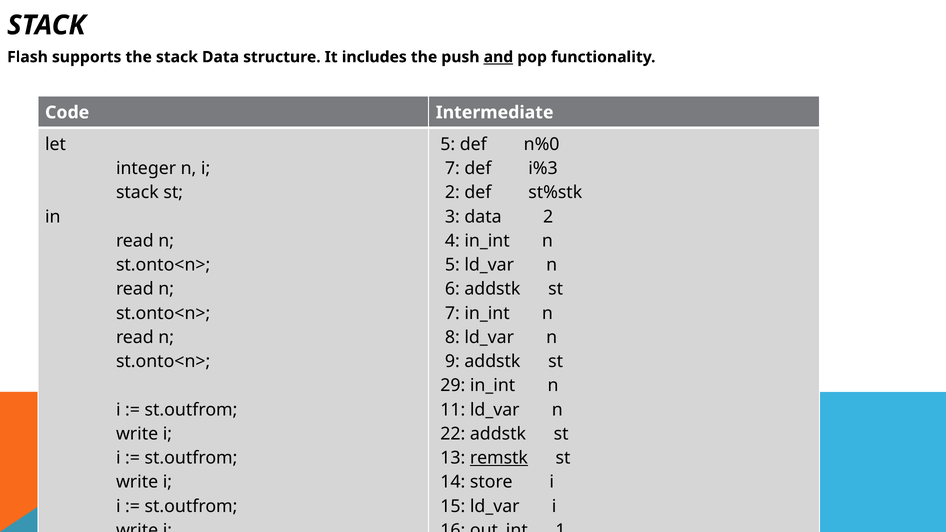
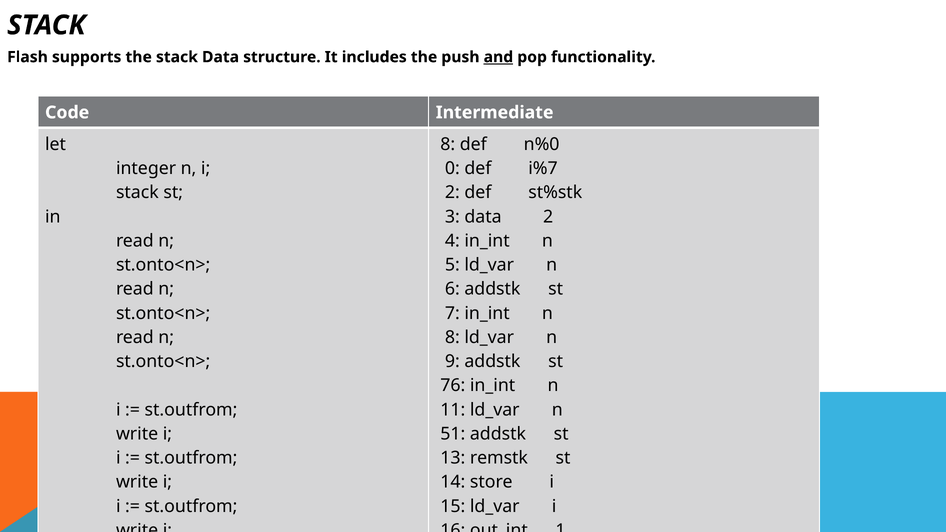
5 at (448, 144): 5 -> 8
7 at (452, 168): 7 -> 0
i%3: i%3 -> i%7
29: 29 -> 76
22 at (453, 434): 22 -> 51
remstk at (499, 458) underline: present -> none
